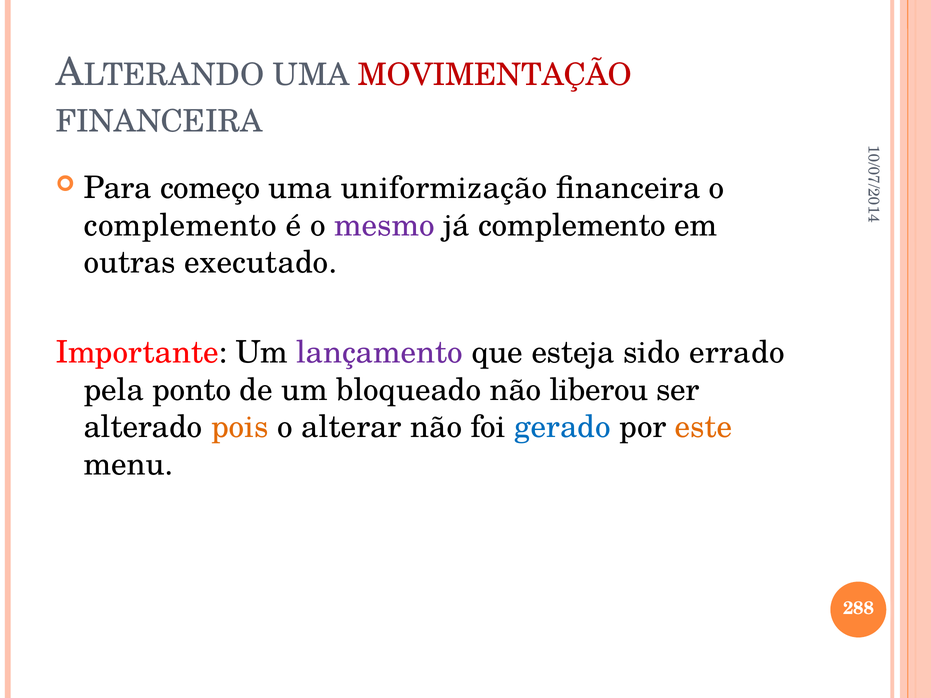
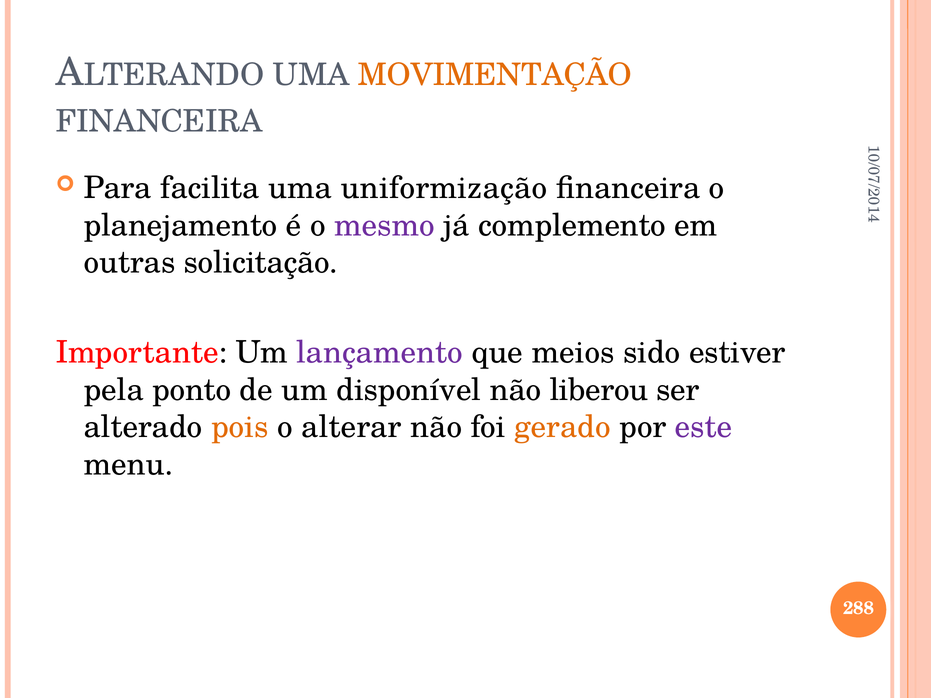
MOVIMENTAÇÃO colour: red -> orange
começo: começo -> facilita
complemento at (180, 226): complemento -> planejamento
executado: executado -> solicitação
esteja: esteja -> meios
errado: errado -> estiver
bloqueado: bloqueado -> disponível
gerado colour: blue -> orange
este colour: orange -> purple
